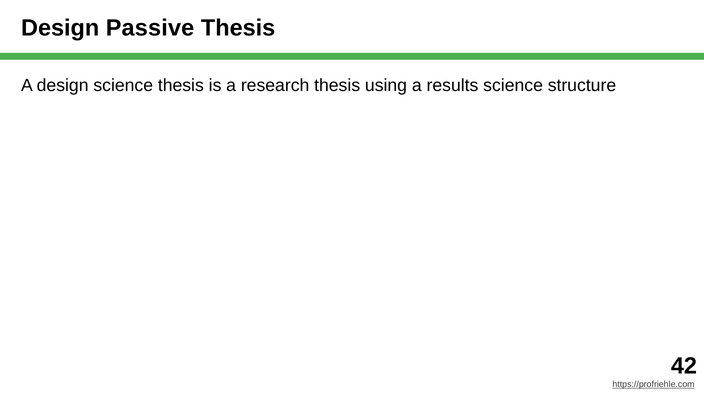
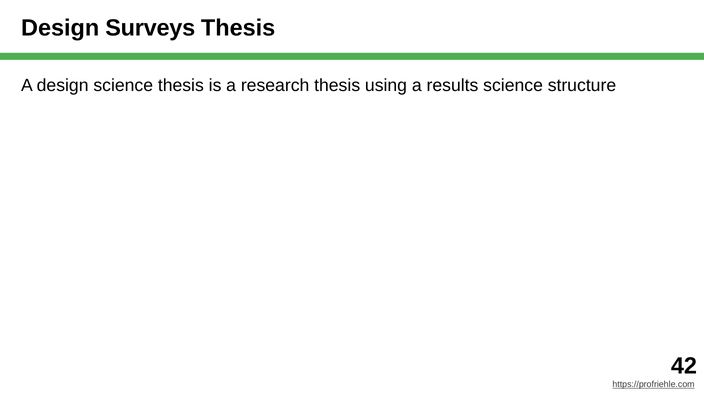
Passive: Passive -> Surveys
